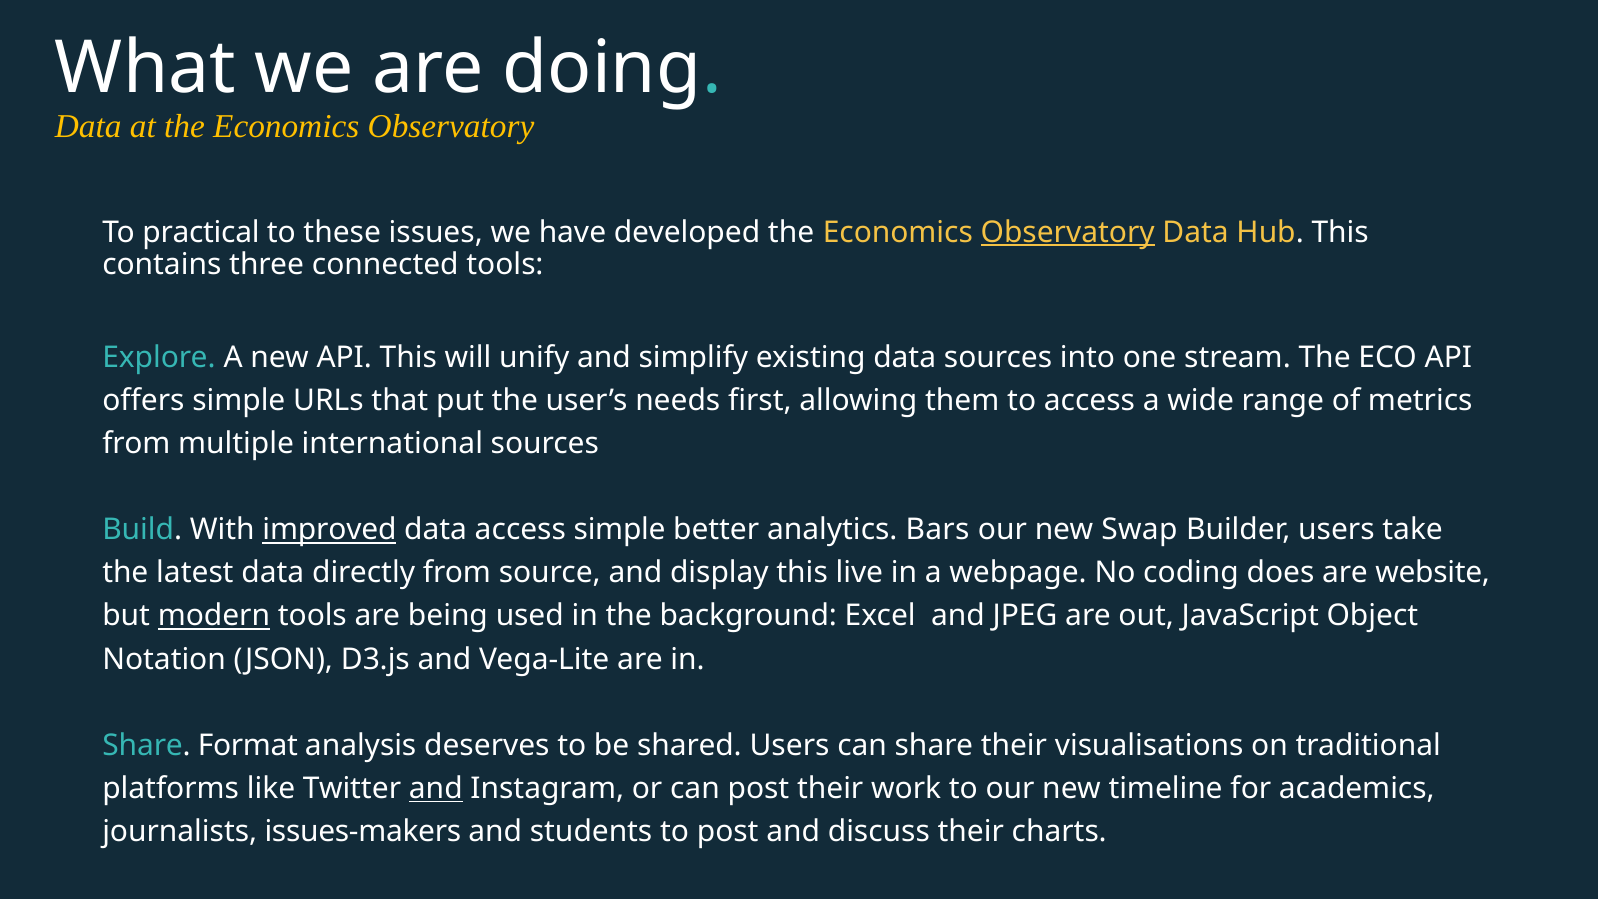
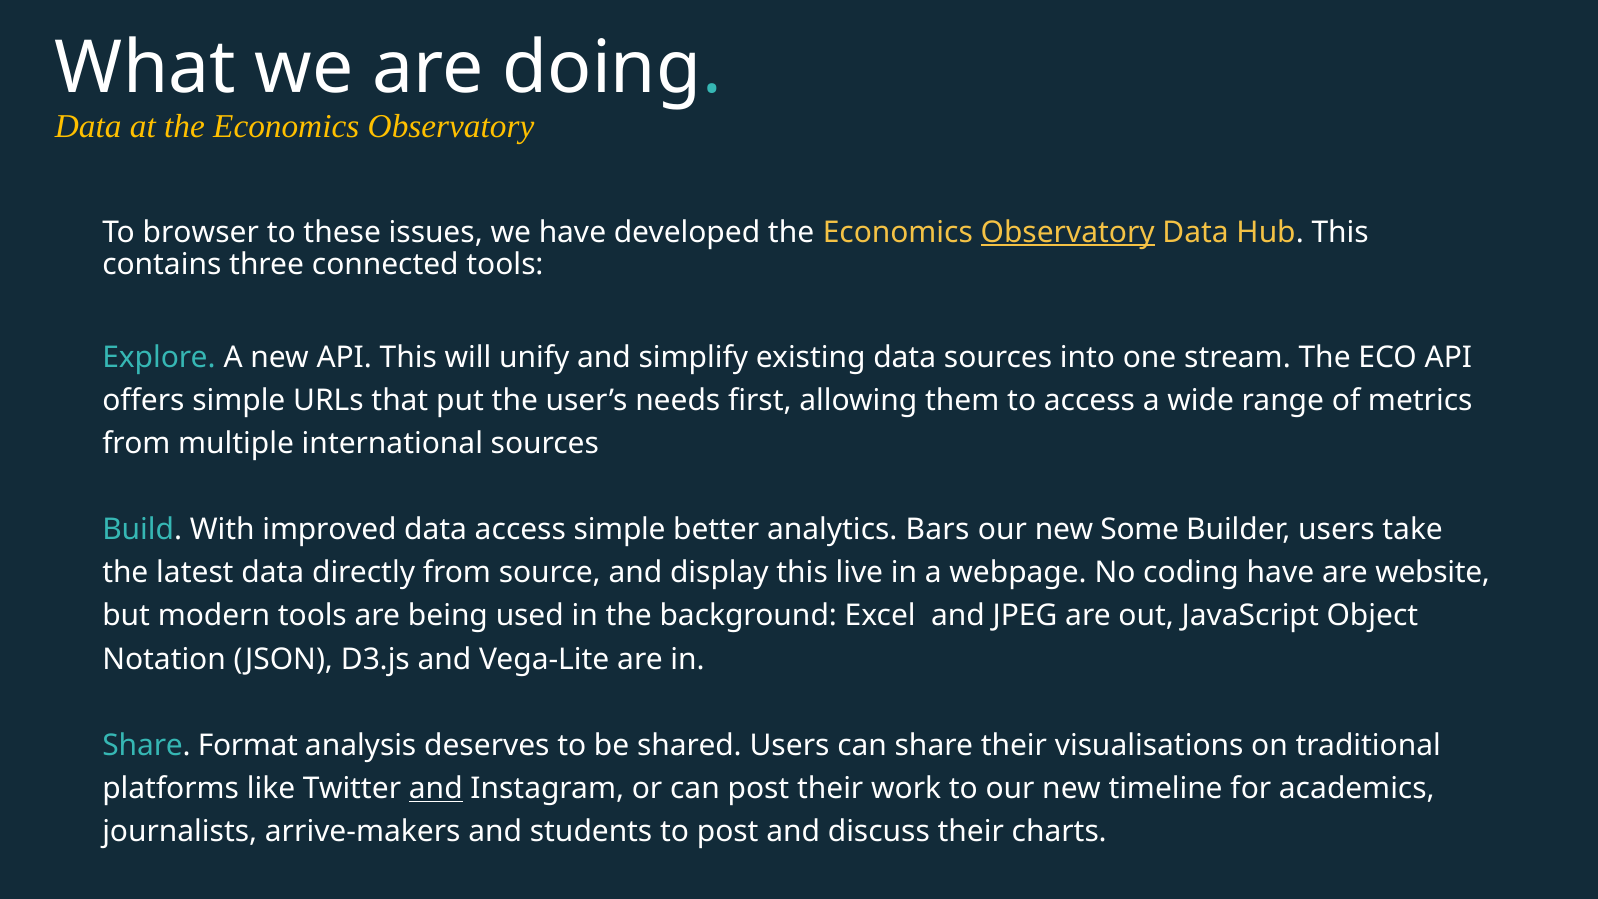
practical: practical -> browser
improved underline: present -> none
Swap: Swap -> Some
coding does: does -> have
modern underline: present -> none
issues-makers: issues-makers -> arrive-makers
